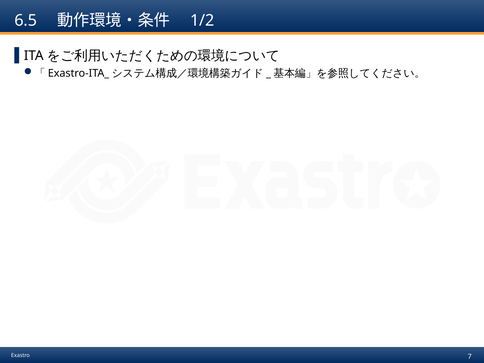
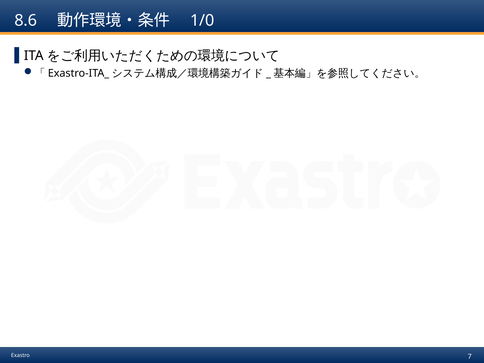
6.5: 6.5 -> 8.6
1/2: 1/2 -> 1/0
